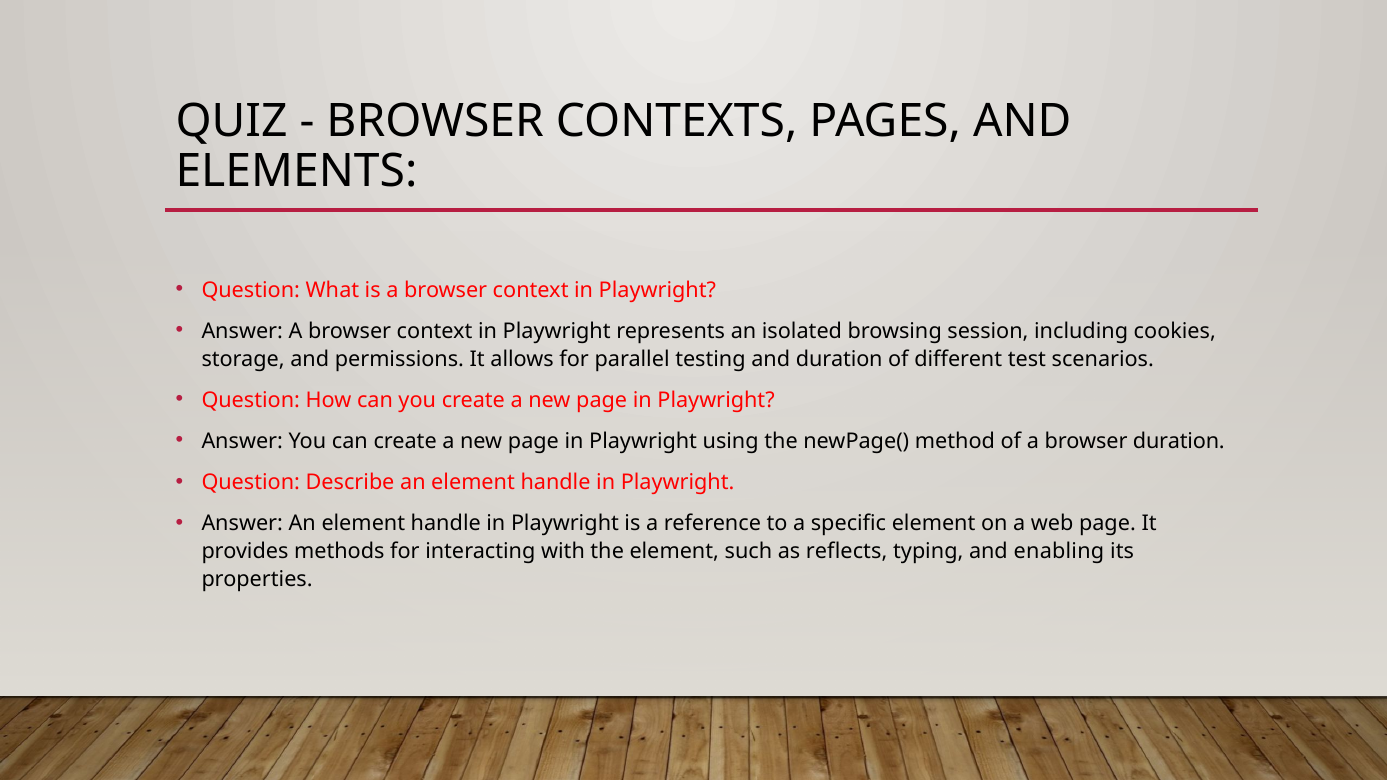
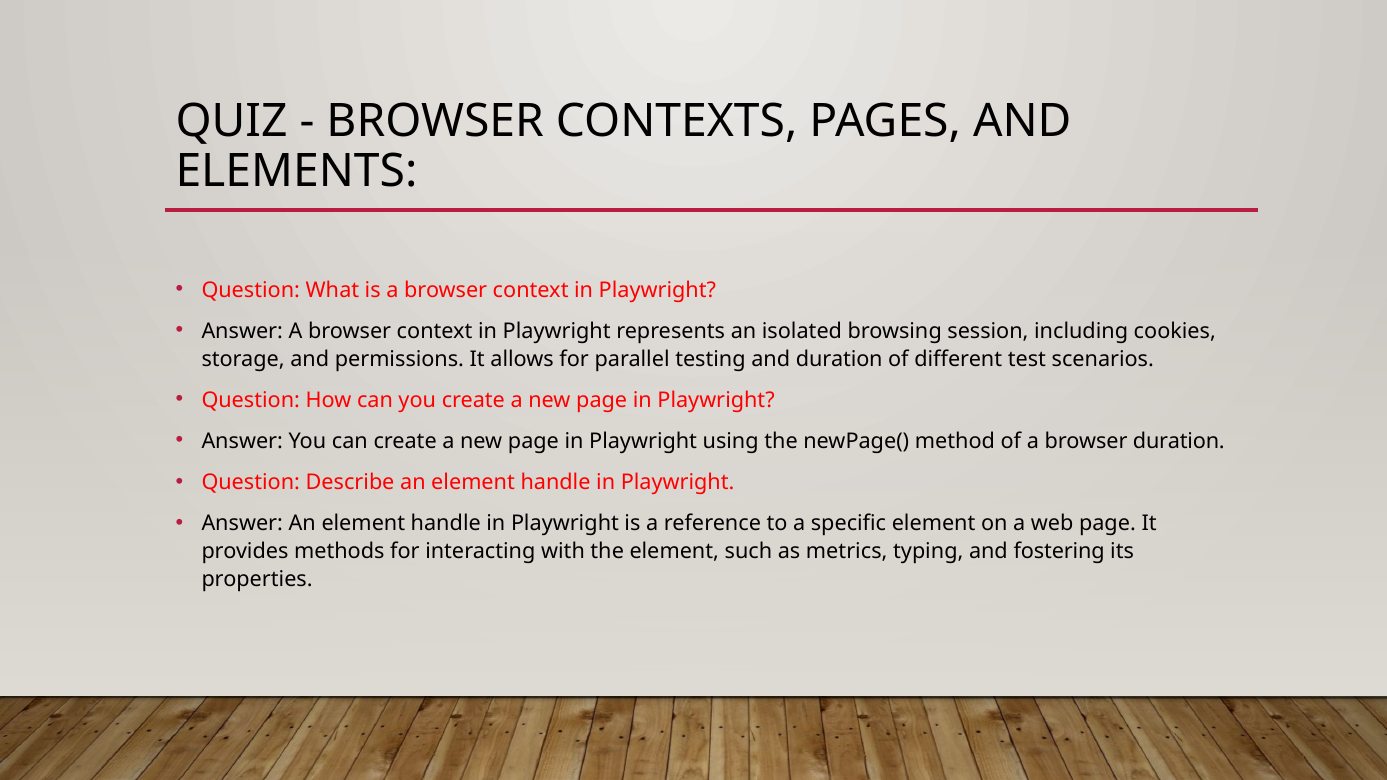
reflects: reflects -> metrics
enabling: enabling -> fostering
